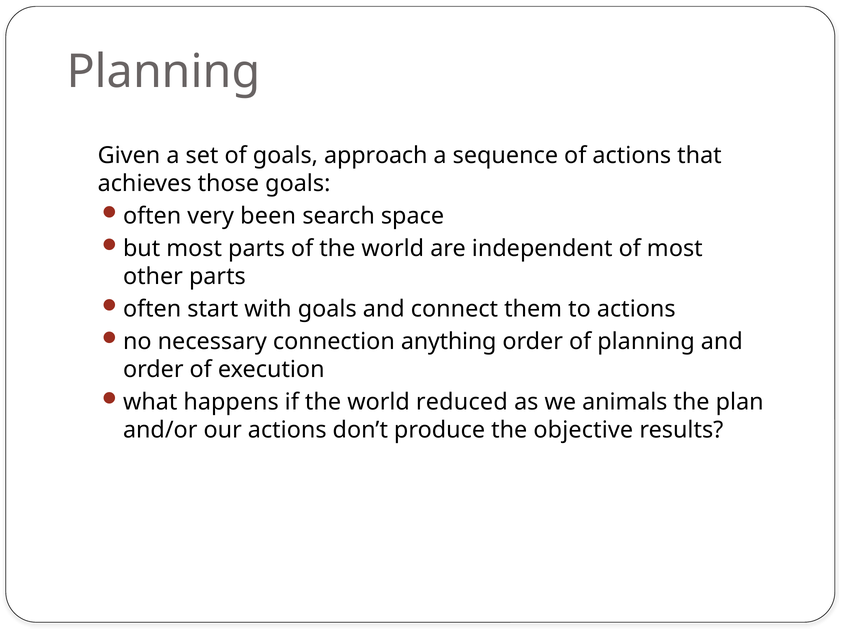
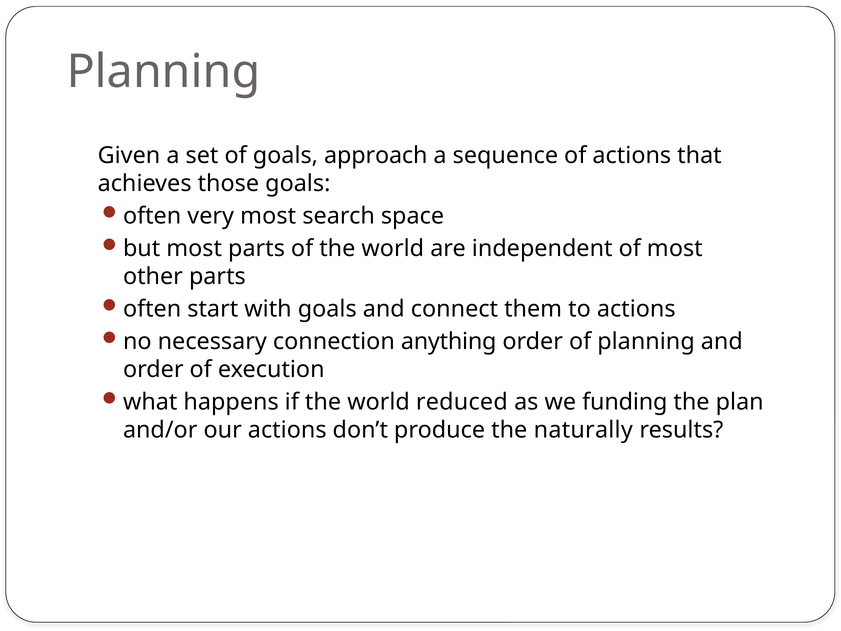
very been: been -> most
animals: animals -> funding
objective: objective -> naturally
